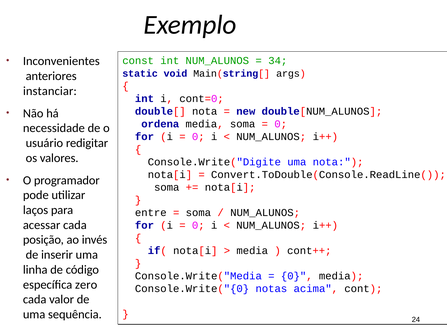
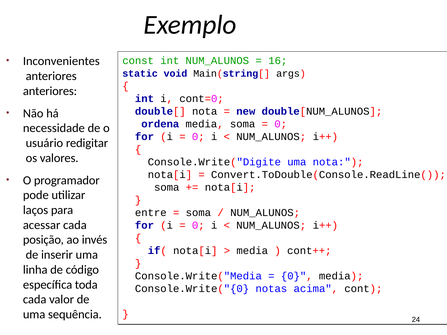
34: 34 -> 16
instanciar at (50, 91): instanciar -> anteriores
zero: zero -> toda
